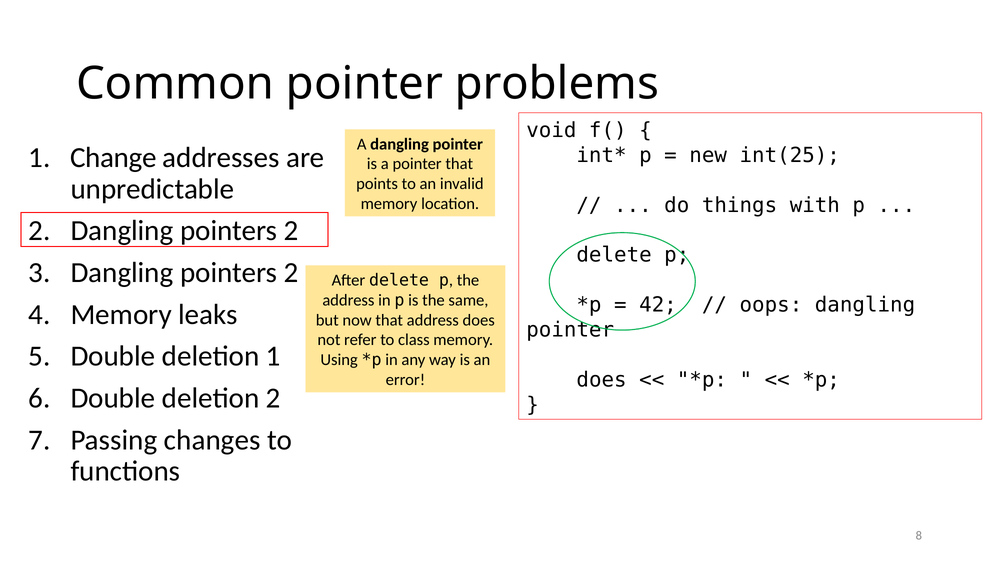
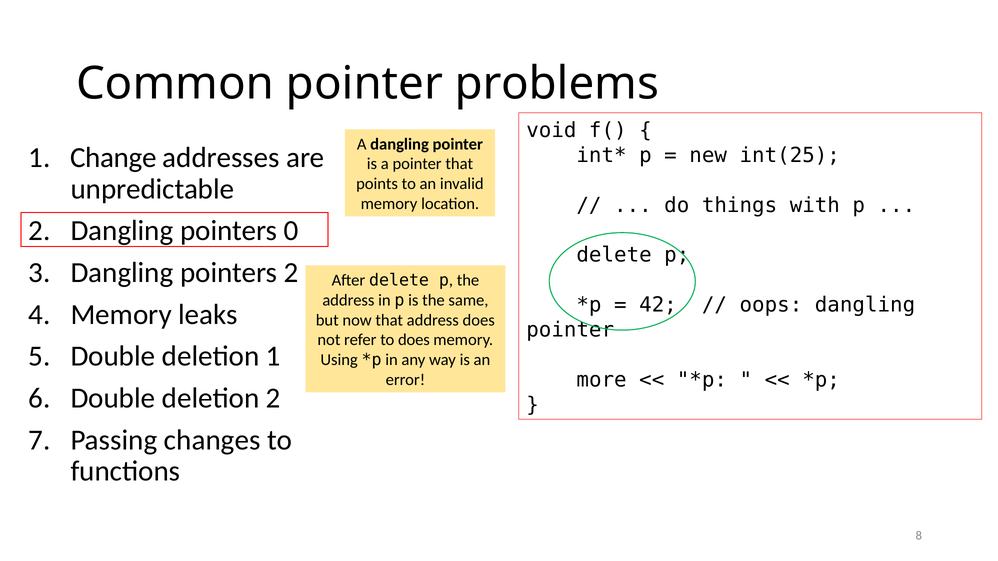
2 Dangling pointers 2: 2 -> 0
to class: class -> does
does at (602, 380): does -> more
